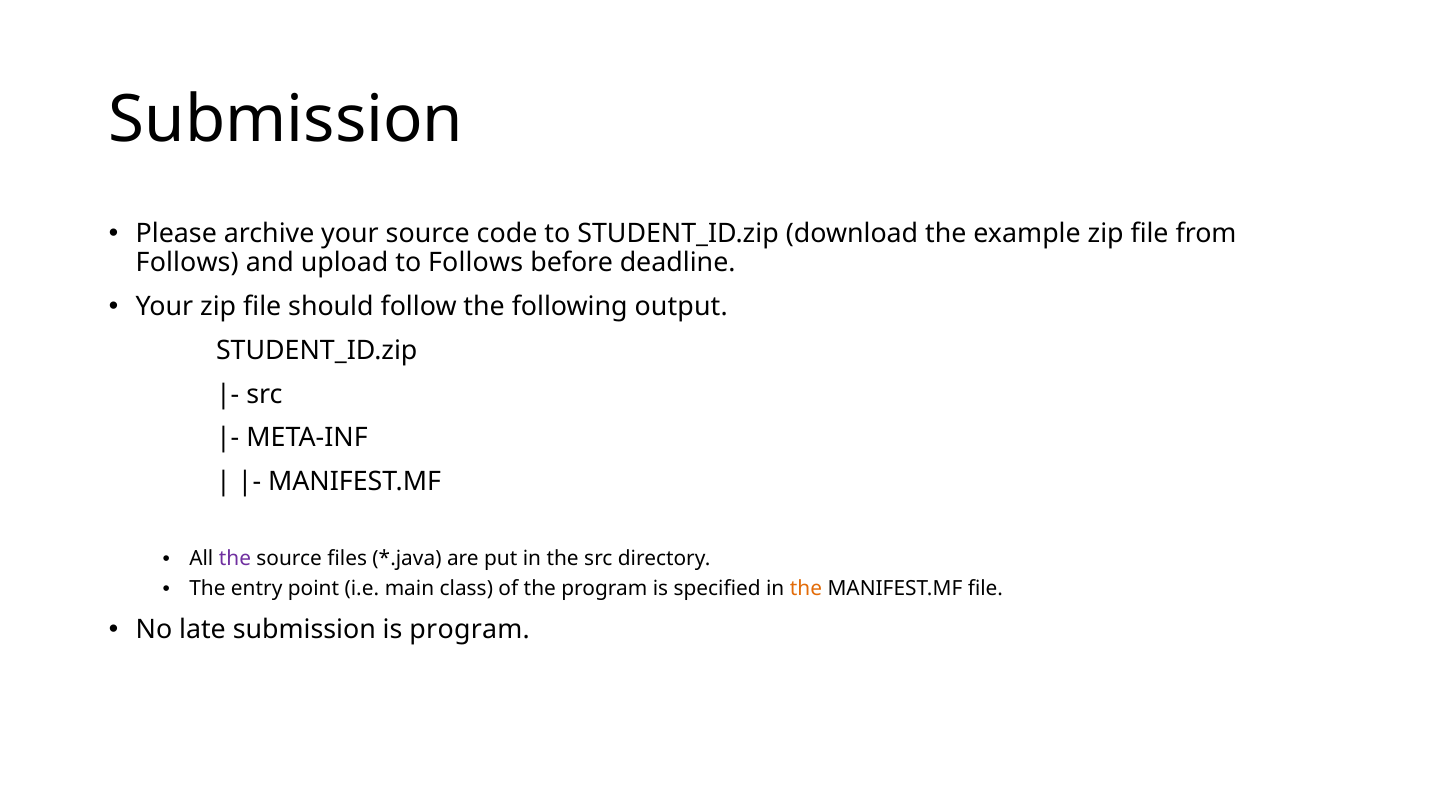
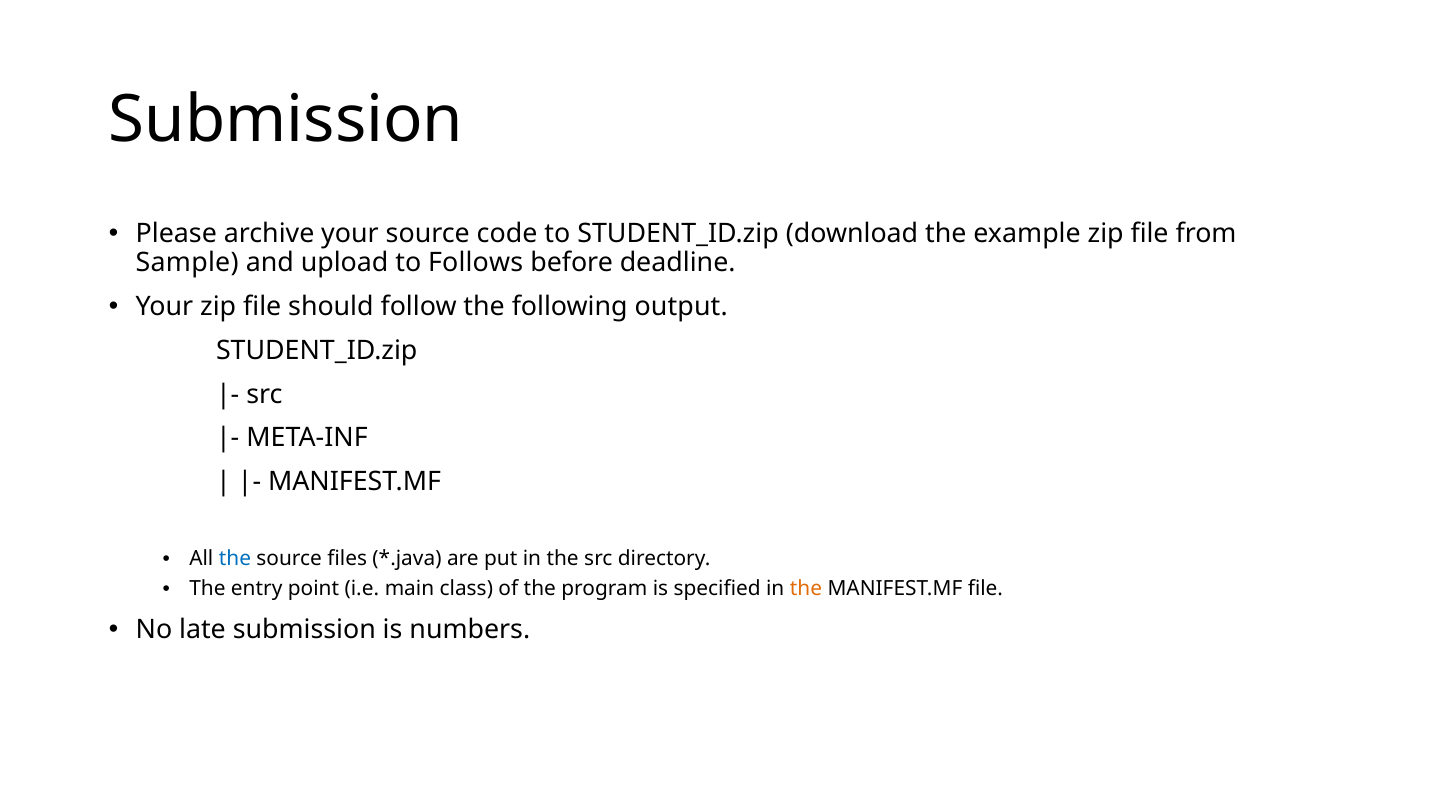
Follows at (187, 263): Follows -> Sample
the at (235, 559) colour: purple -> blue
is program: program -> numbers
